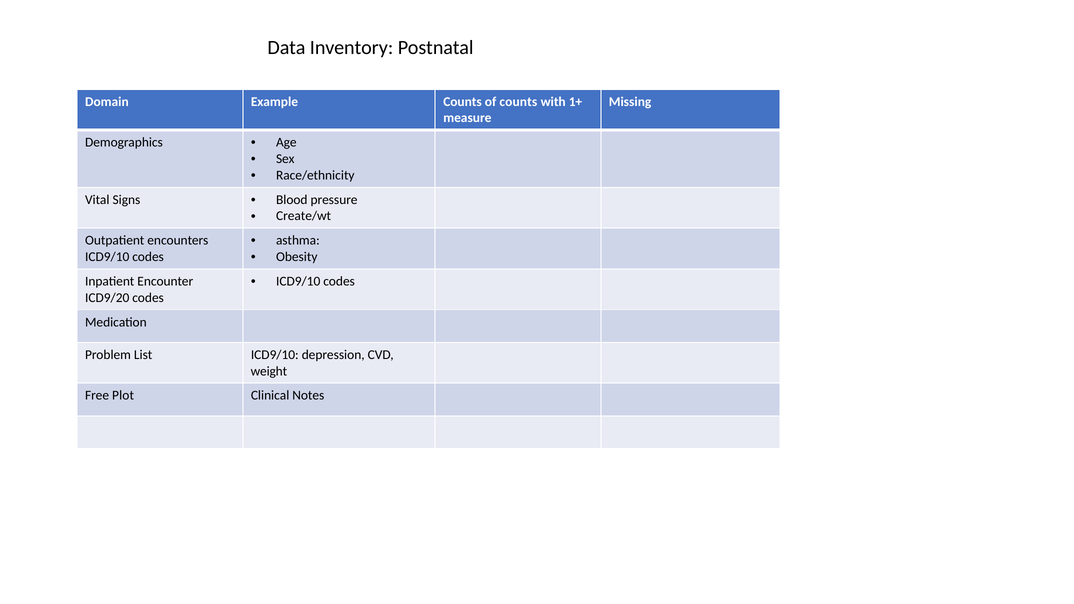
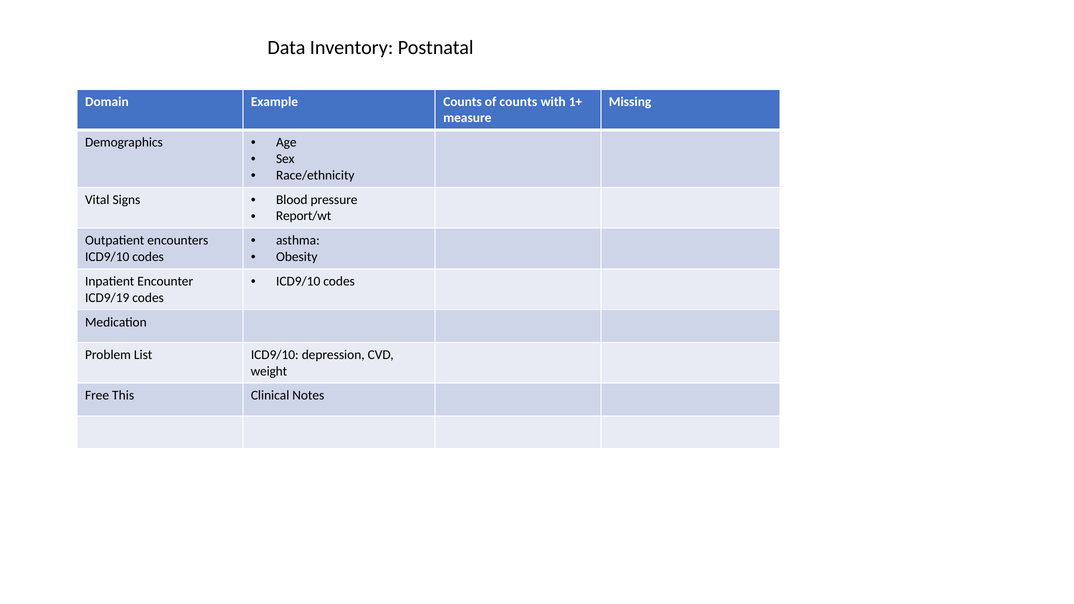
Create/wt: Create/wt -> Report/wt
ICD9/20: ICD9/20 -> ICD9/19
Plot: Plot -> This
